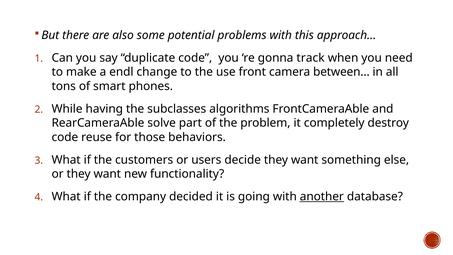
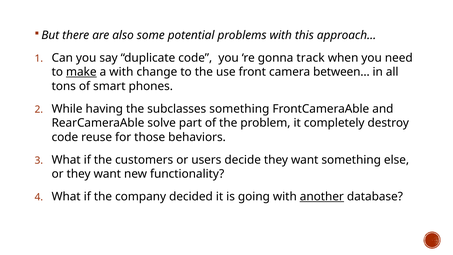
make underline: none -> present
a endl: endl -> with
subclasses algorithms: algorithms -> something
